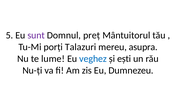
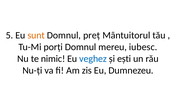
sunt colour: purple -> orange
porți Talazuri: Talazuri -> Domnul
asupra: asupra -> iubesc
lume: lume -> nimic
